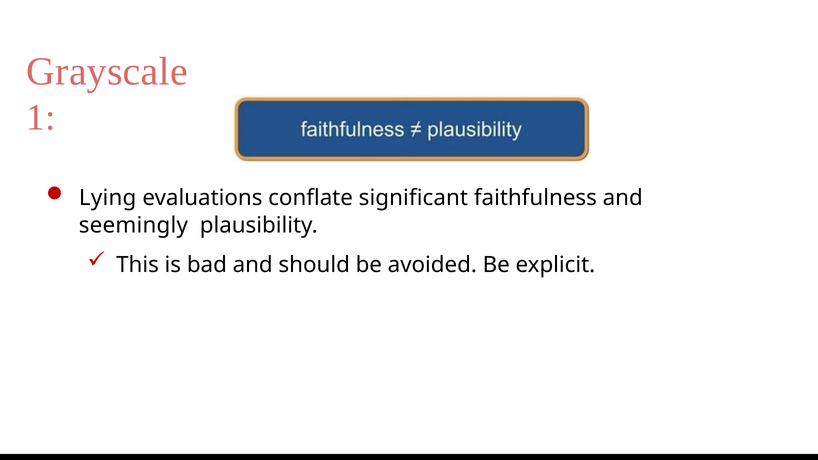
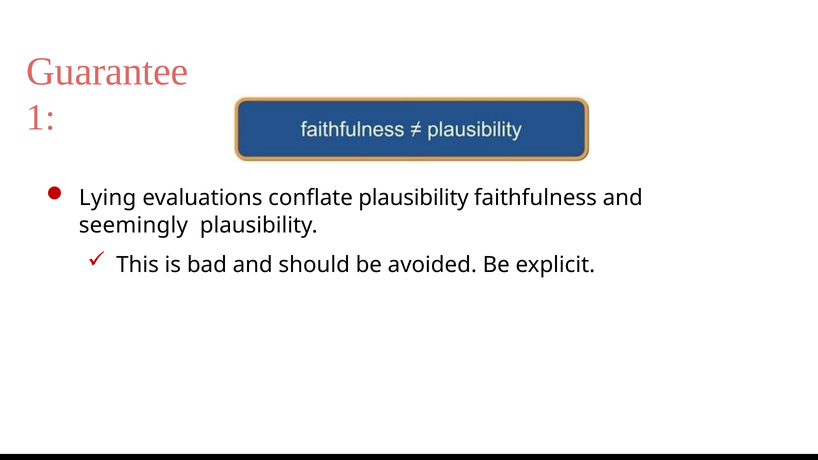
Grayscale: Grayscale -> Guarantee
conflate significant: significant -> plausibility
